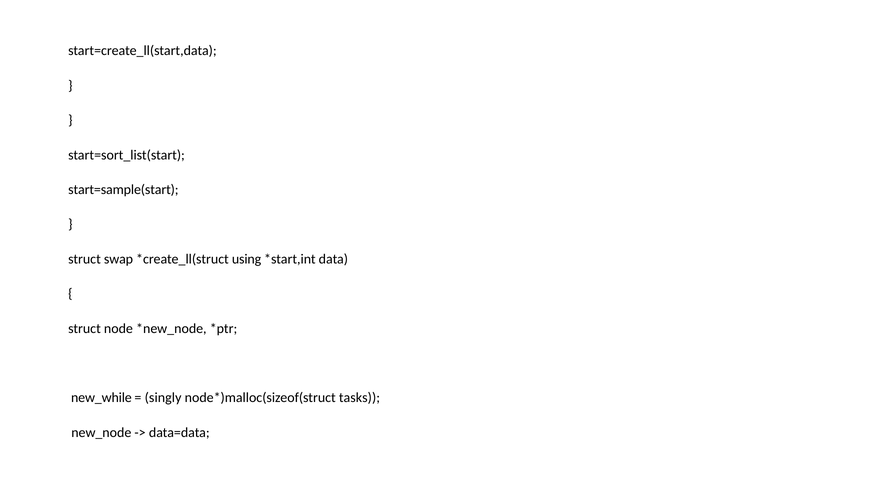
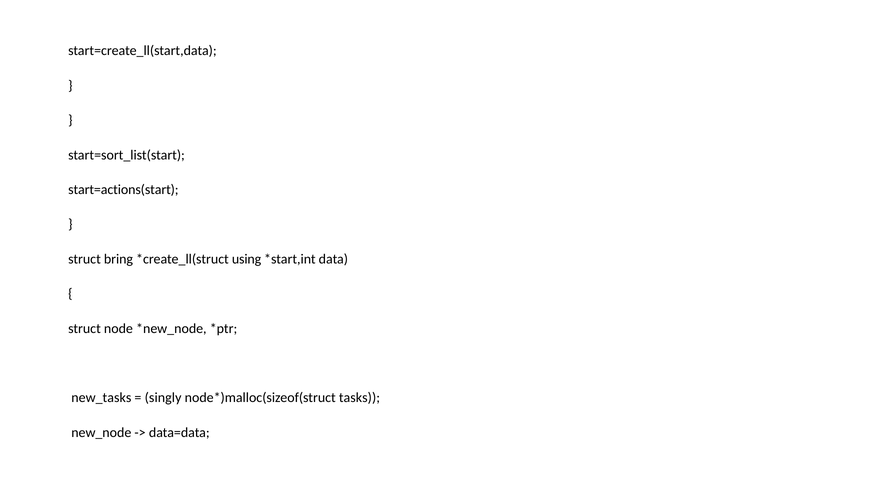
start=sample(start: start=sample(start -> start=actions(start
swap: swap -> bring
new_while: new_while -> new_tasks
